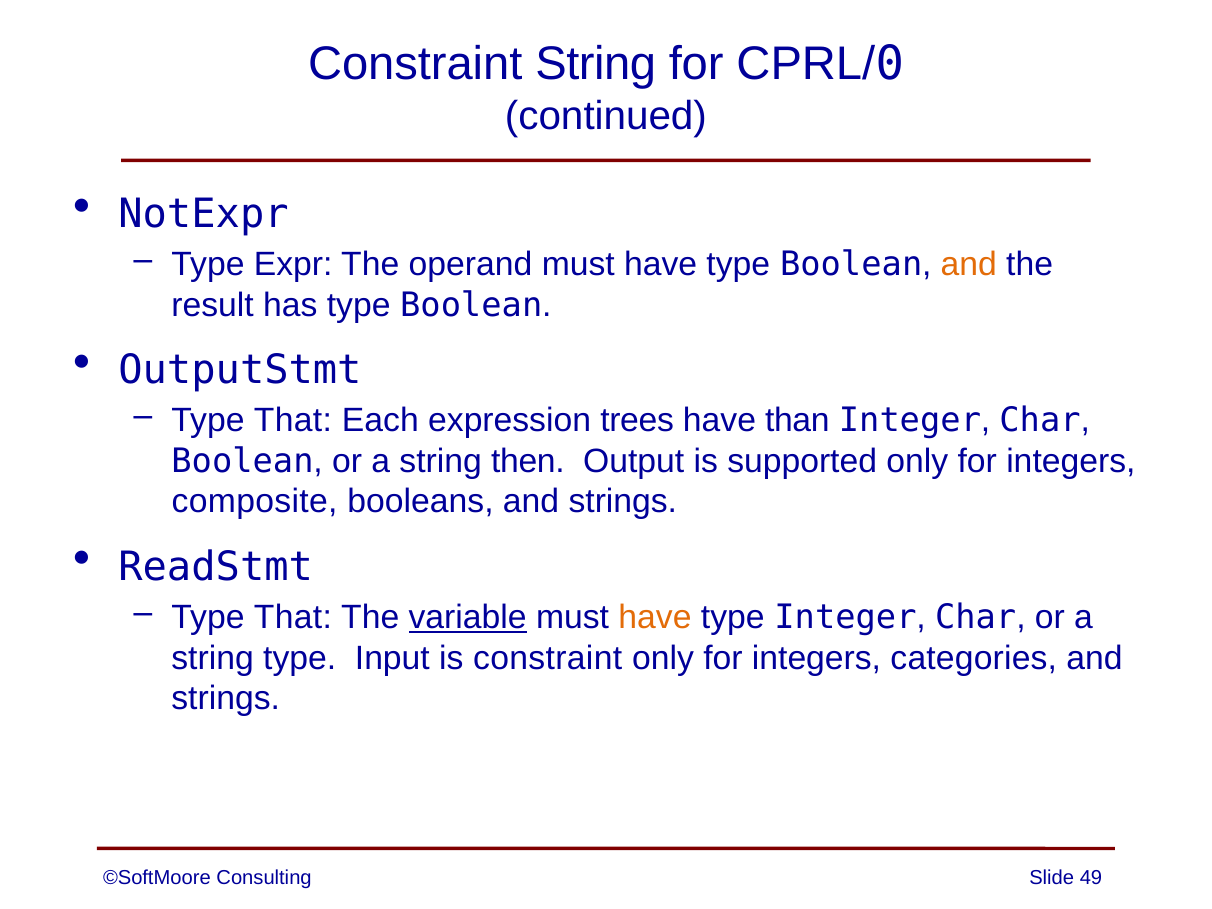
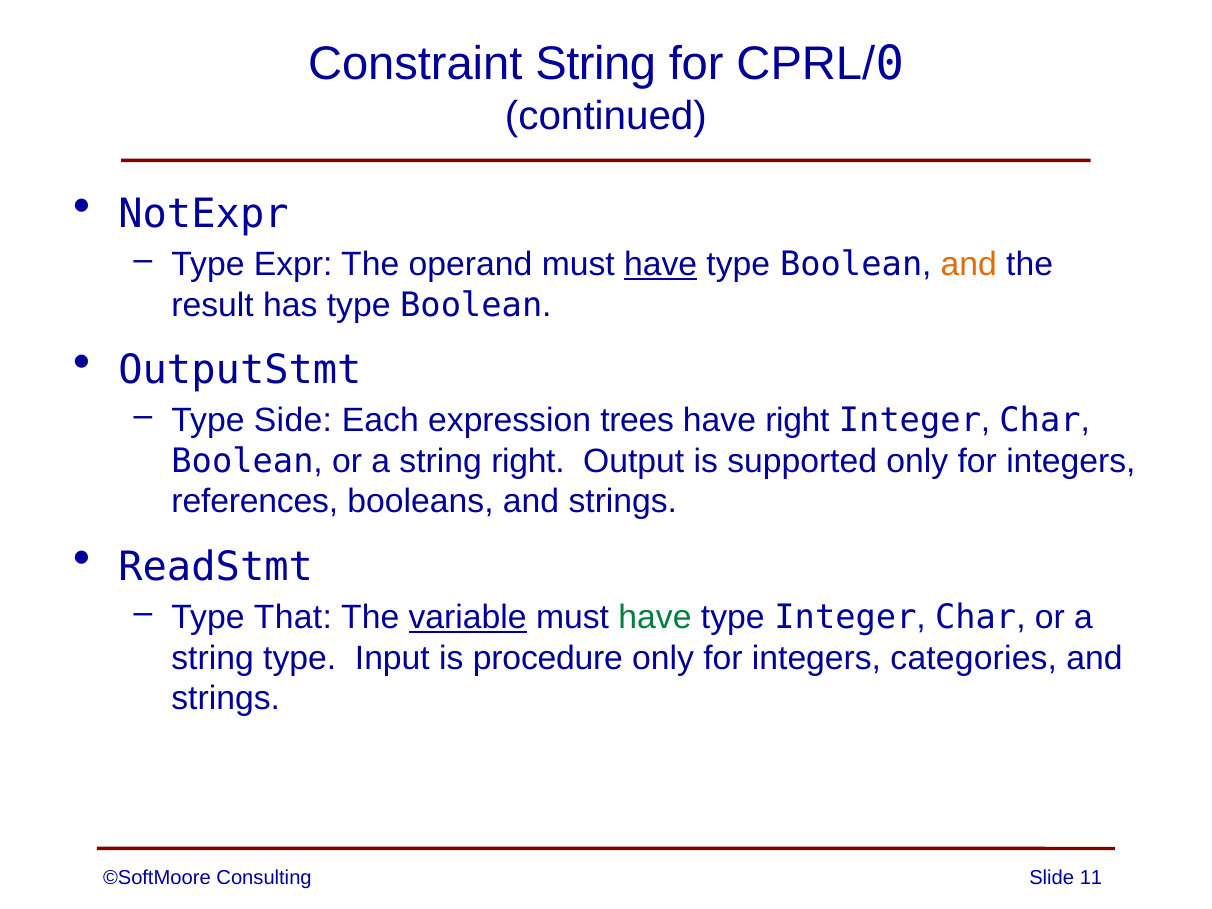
have at (661, 265) underline: none -> present
That at (293, 421): That -> Side
have than: than -> right
string then: then -> right
composite: composite -> references
have at (655, 618) colour: orange -> green
is constraint: constraint -> procedure
49: 49 -> 11
